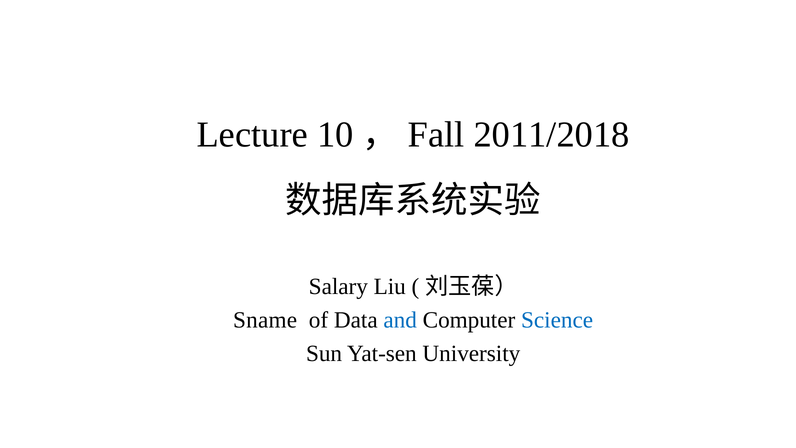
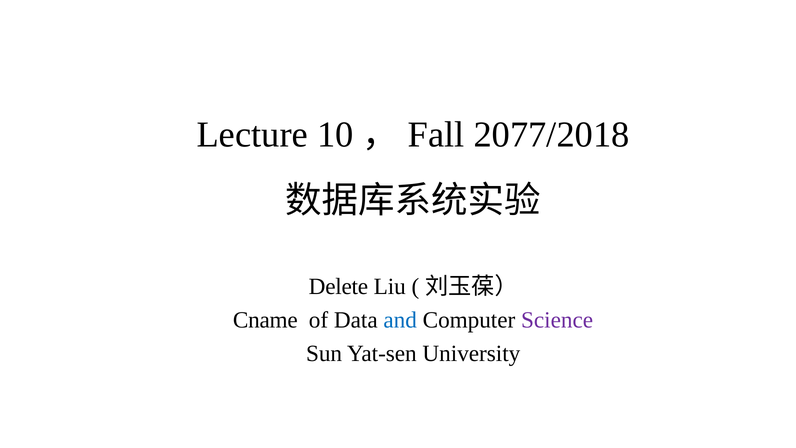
2011/2018: 2011/2018 -> 2077/2018
Salary: Salary -> Delete
Sname: Sname -> Cname
Science colour: blue -> purple
